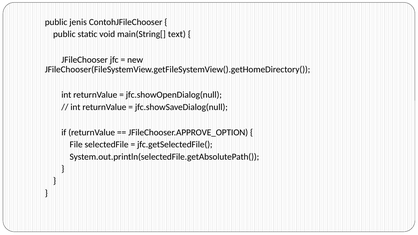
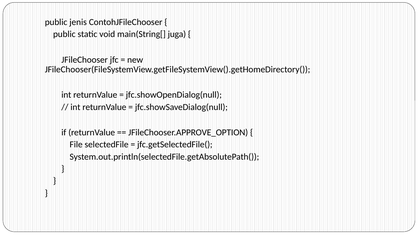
text: text -> juga
